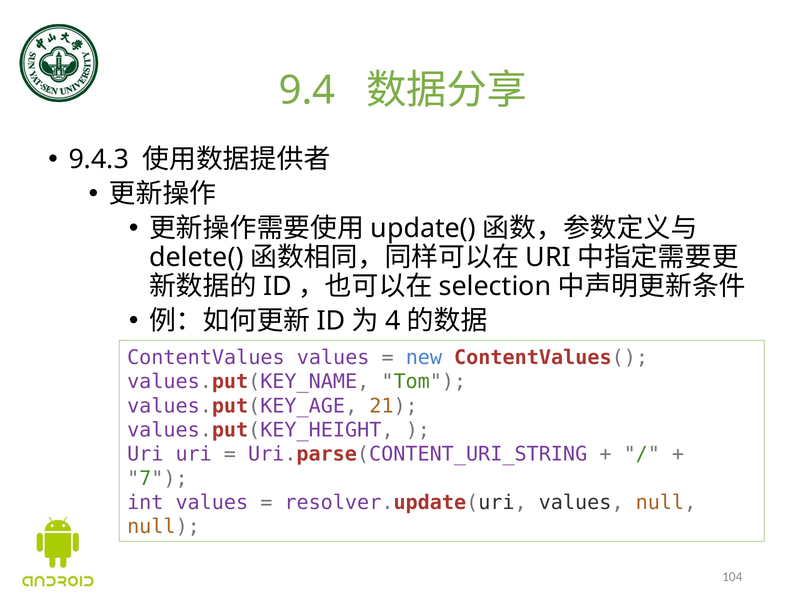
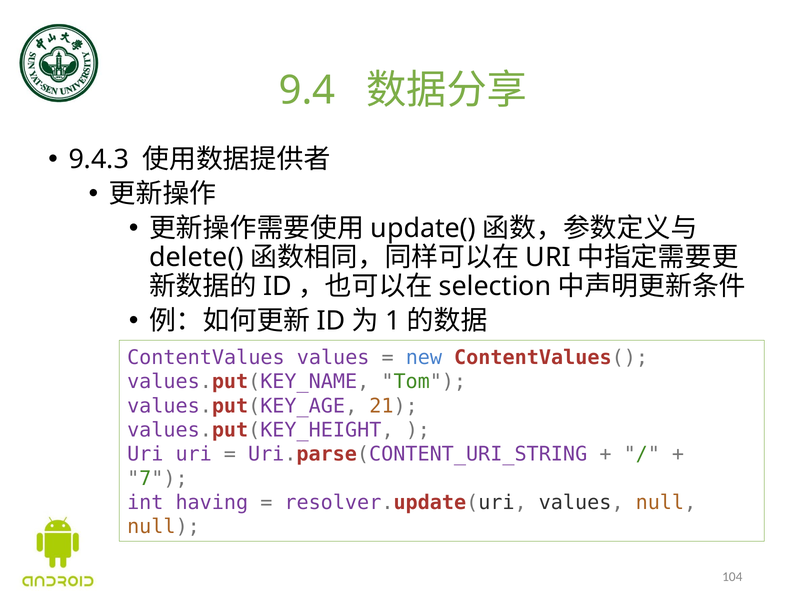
4: 4 -> 1
int values: values -> having
